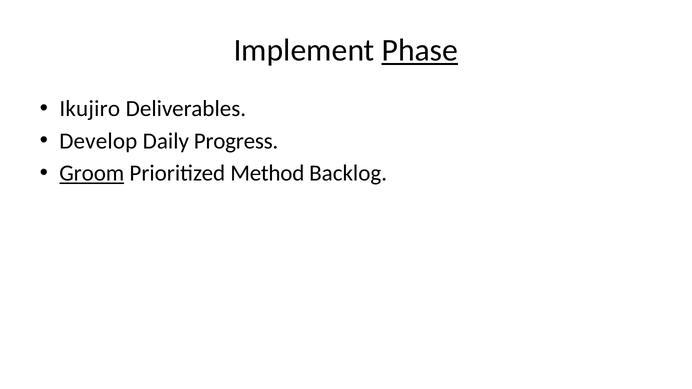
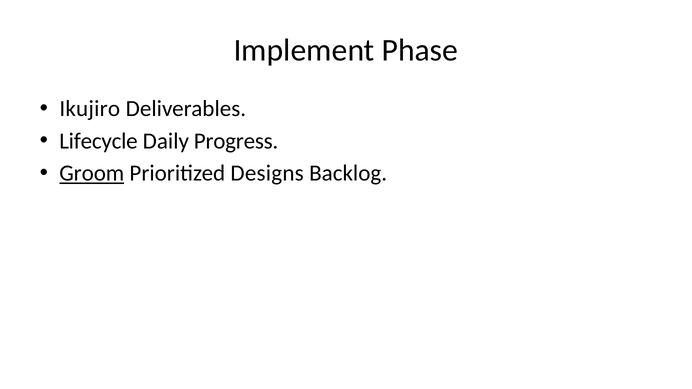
Phase underline: present -> none
Develop: Develop -> Lifecycle
Method: Method -> Designs
